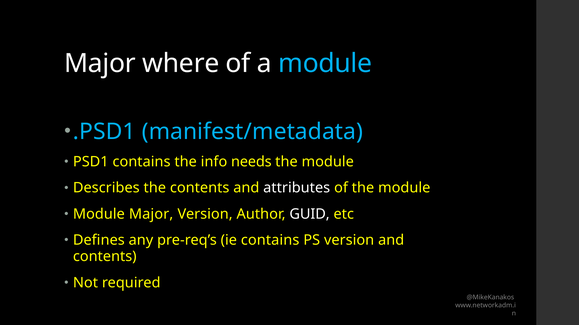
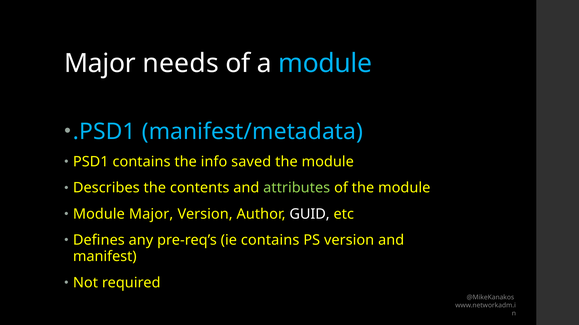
where: where -> needs
needs: needs -> saved
attributes colour: white -> light green
contents at (105, 257): contents -> manifest
